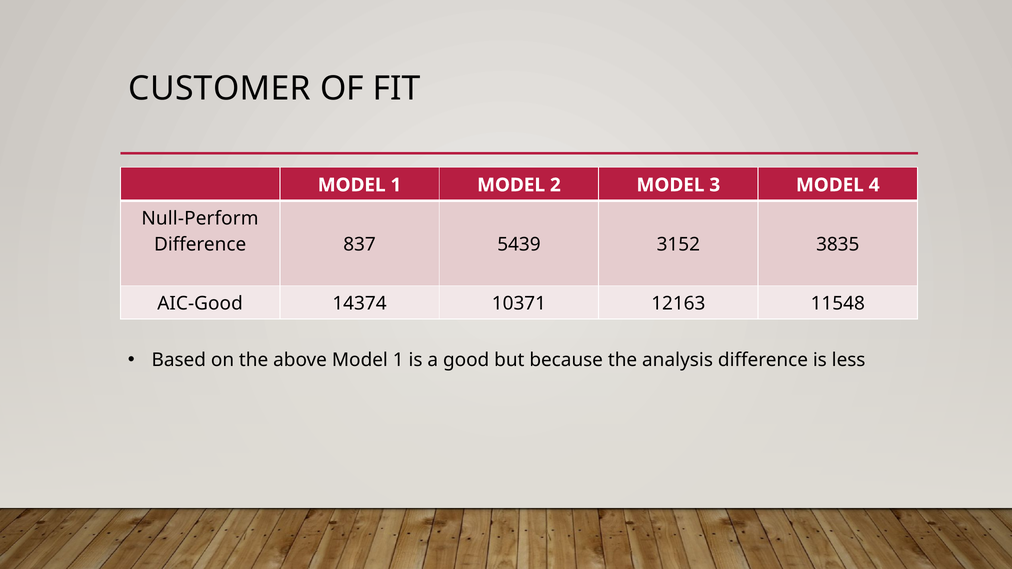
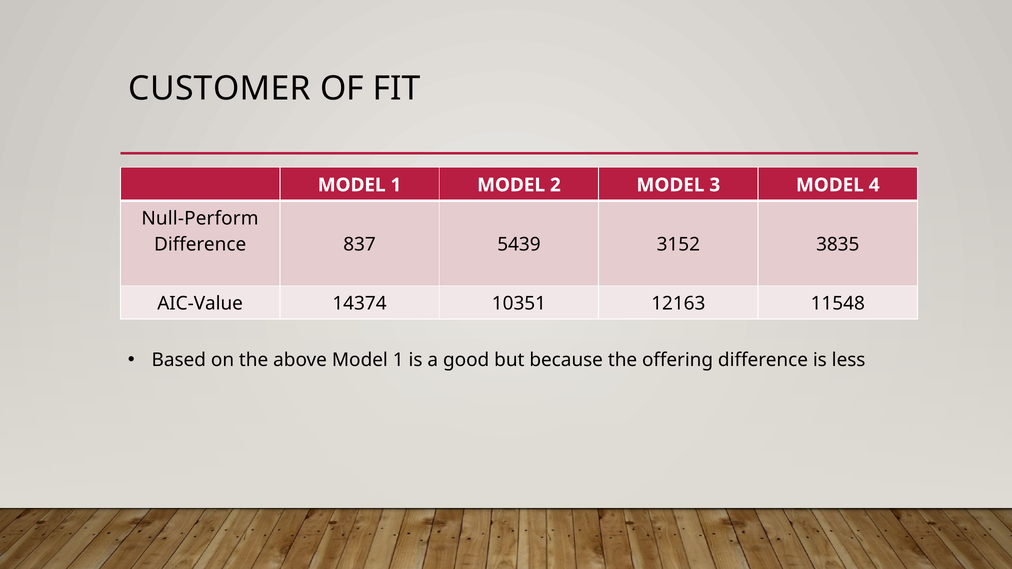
AIC-Good: AIC-Good -> AIC-Value
10371: 10371 -> 10351
analysis: analysis -> offering
